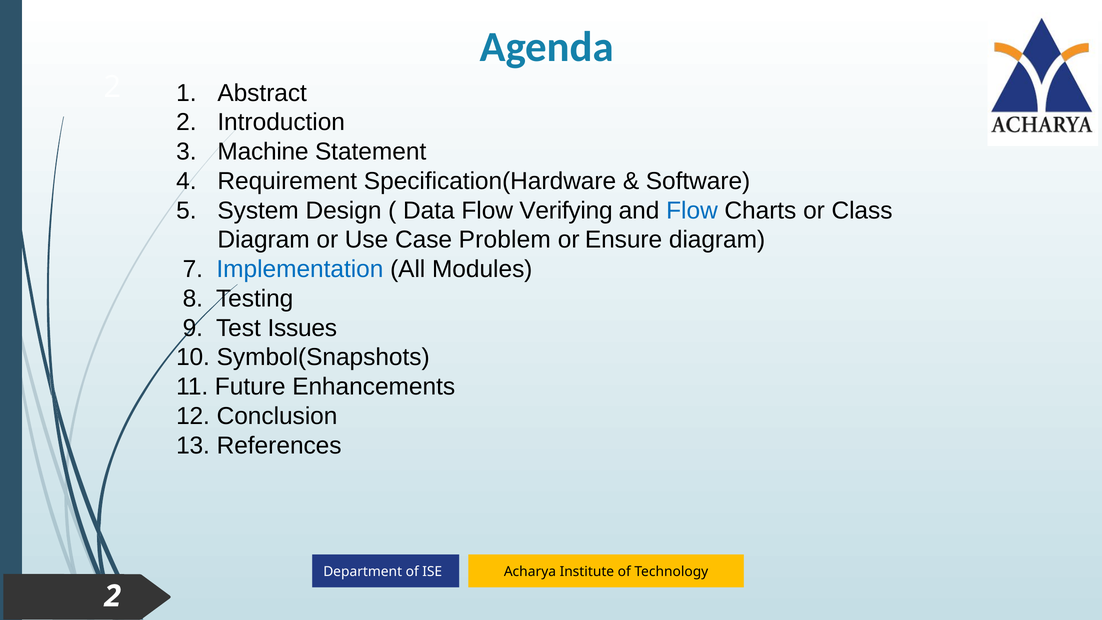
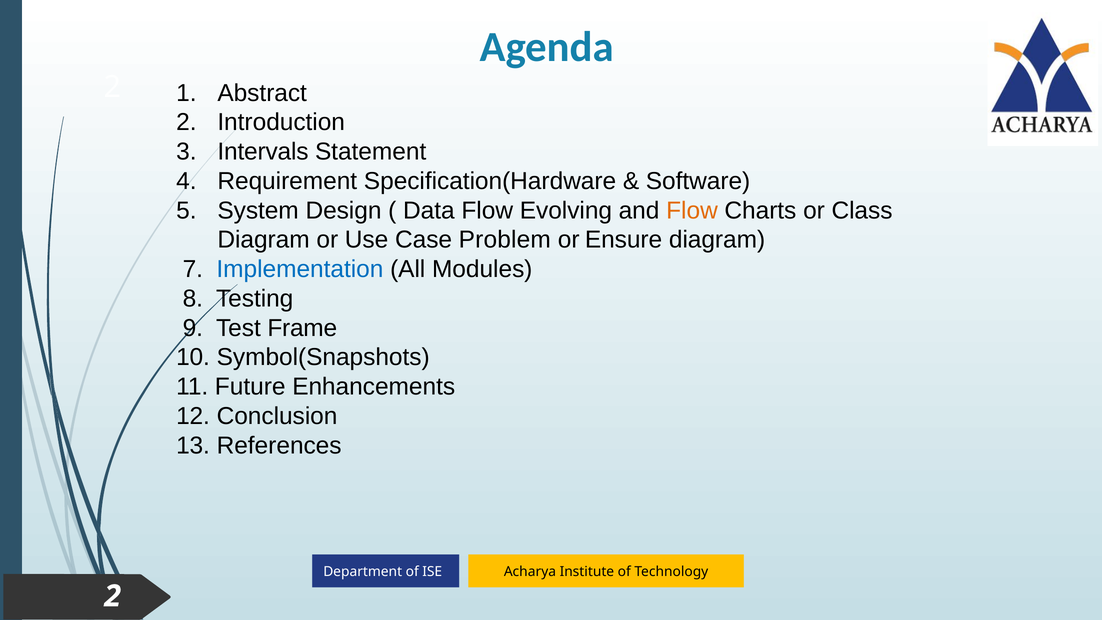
Machine: Machine -> Intervals
Verifying: Verifying -> Evolving
Flow at (692, 210) colour: blue -> orange
Issues: Issues -> Frame
